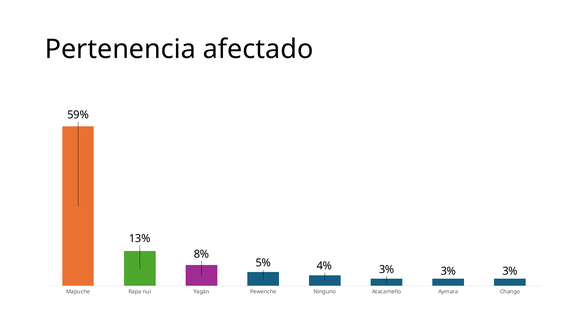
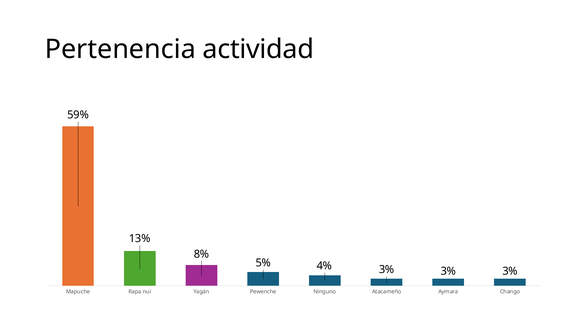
afectado: afectado -> actividad
